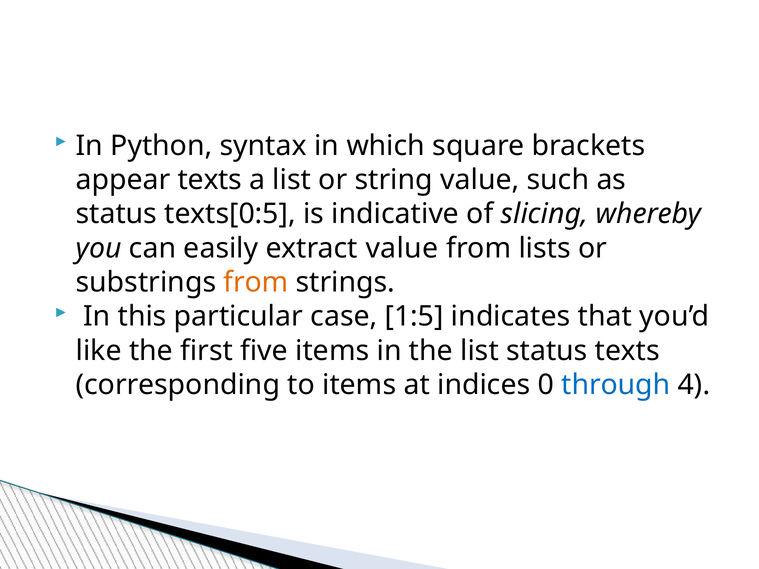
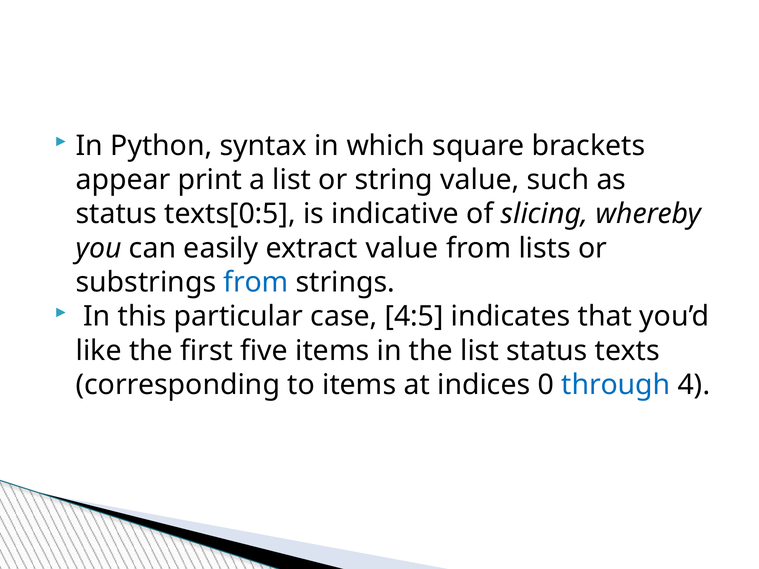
appear texts: texts -> print
from at (256, 283) colour: orange -> blue
1:5: 1:5 -> 4:5
